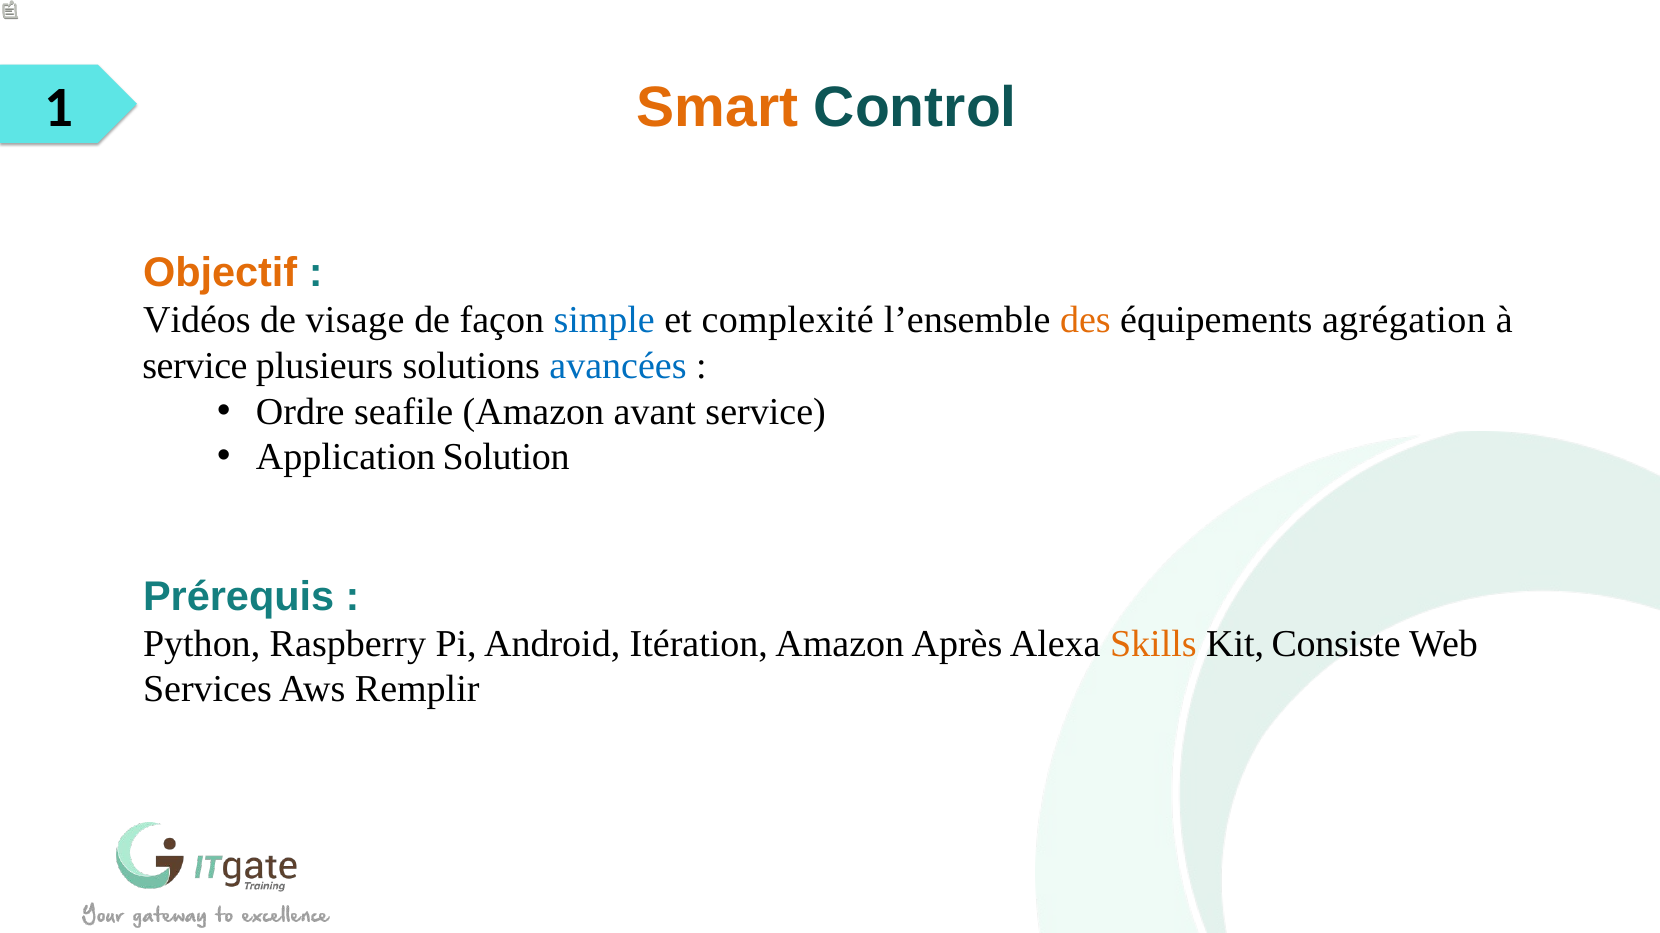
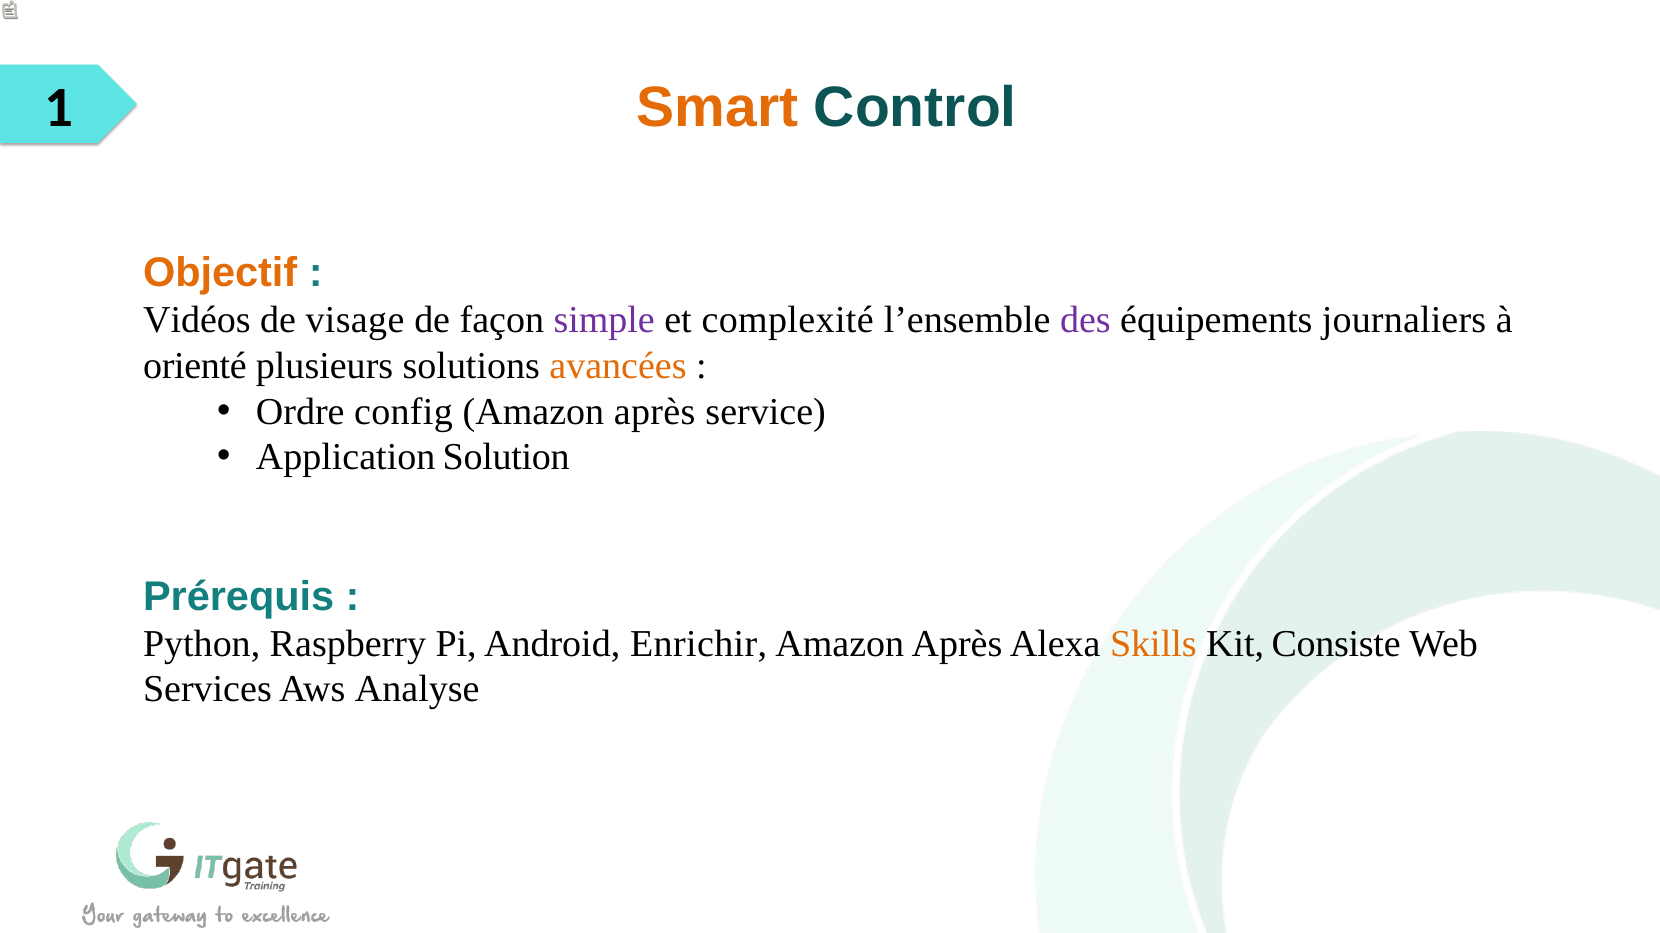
simple colour: blue -> purple
des colour: orange -> purple
agrégation: agrégation -> journaliers
service at (195, 366): service -> orienté
avancées colour: blue -> orange
seafile: seafile -> config
avant at (655, 412): avant -> après
Itération: Itération -> Enrichir
Remplir: Remplir -> Analyse
